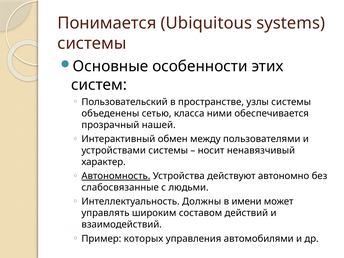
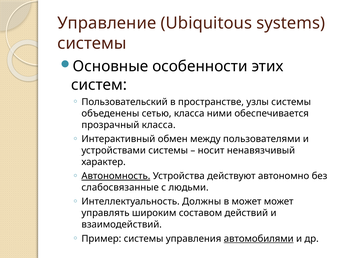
Понимается: Понимается -> Управление
прозрачный нашей: нашей -> класса
в имени: имени -> может
которых: которых -> cистемы
автомобилями underline: none -> present
